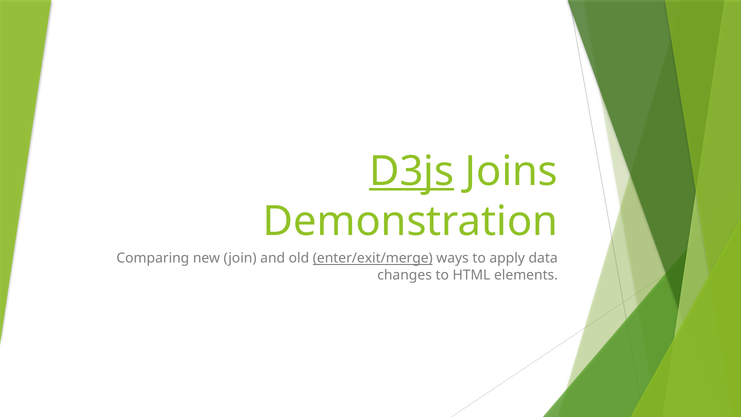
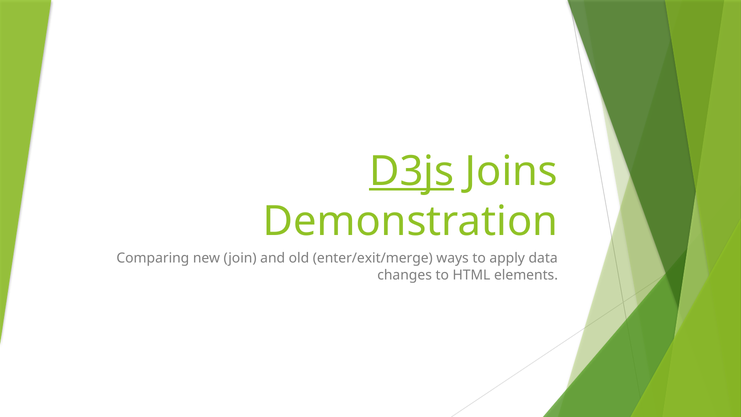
enter/exit/merge underline: present -> none
